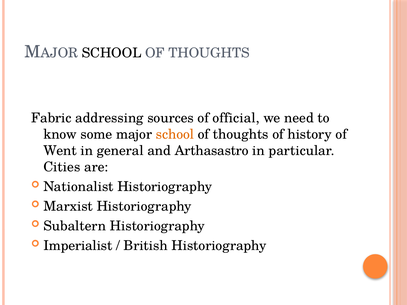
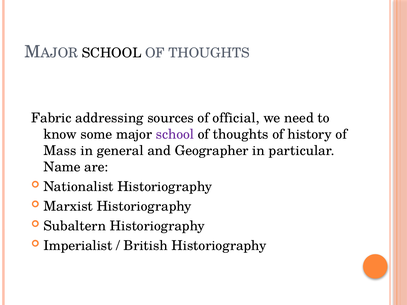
school at (175, 135) colour: orange -> purple
Went: Went -> Mass
Arthasastro: Arthasastro -> Geographer
Cities: Cities -> Name
